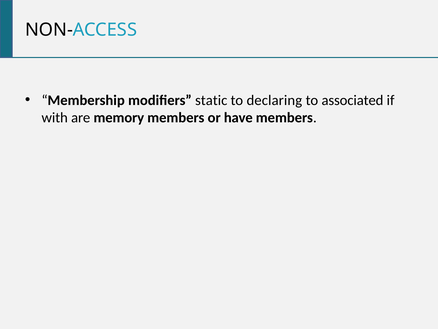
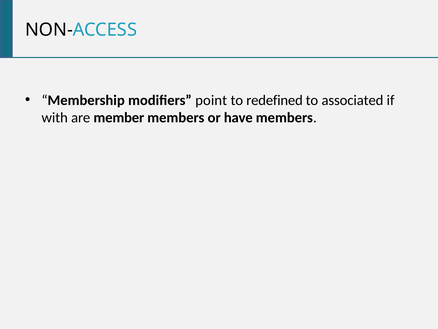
static: static -> point
declaring: declaring -> redefined
memory: memory -> member
